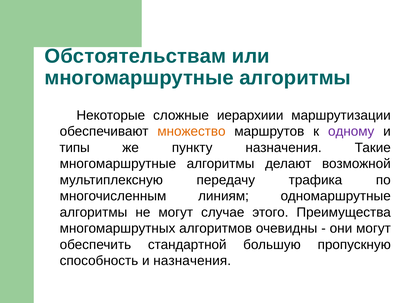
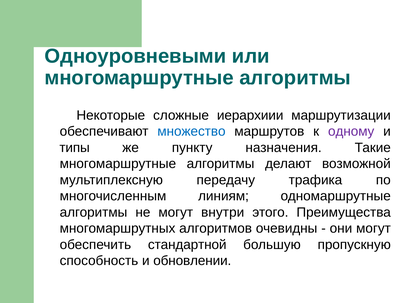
Обстоятельствам: Обстоятельствам -> Одноуровневыми
множество colour: orange -> blue
случае: случае -> внутри
и назначения: назначения -> обновлении
